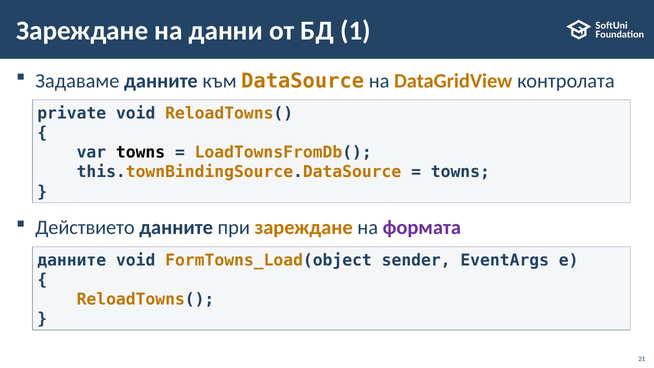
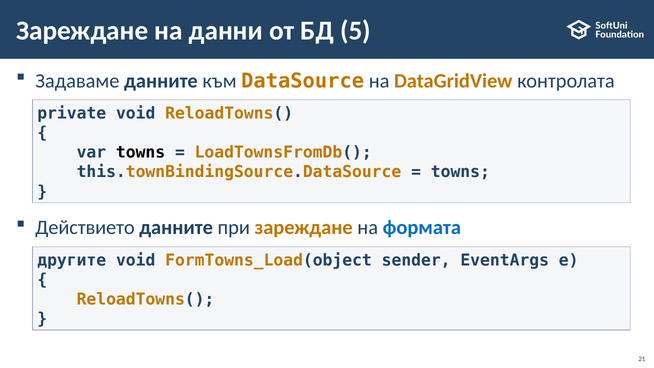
1: 1 -> 5
формата colour: purple -> blue
данните at (72, 260): данните -> другите
